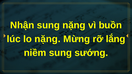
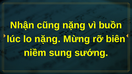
Nhận sung: sung -> cũng
lắng: lắng -> biên
